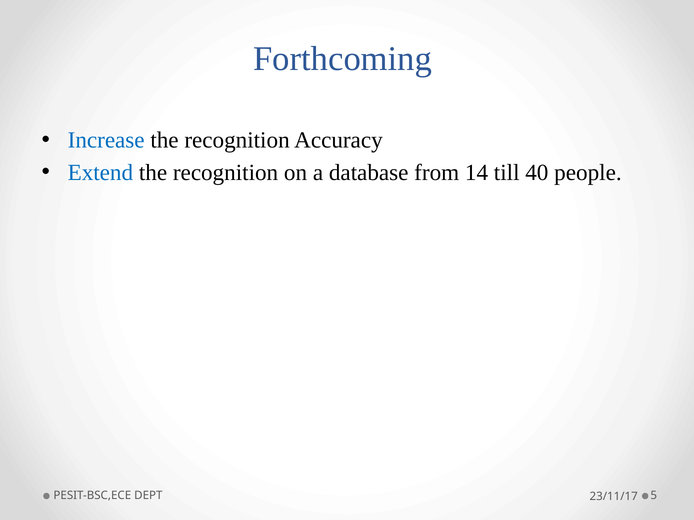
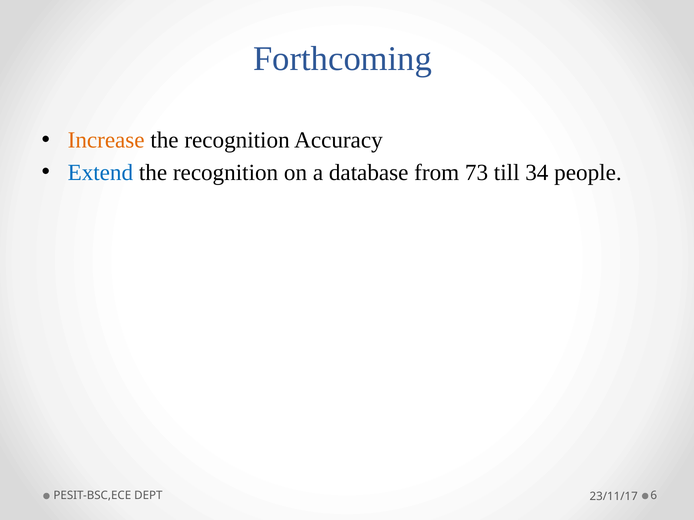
Increase colour: blue -> orange
14: 14 -> 73
40: 40 -> 34
5: 5 -> 6
